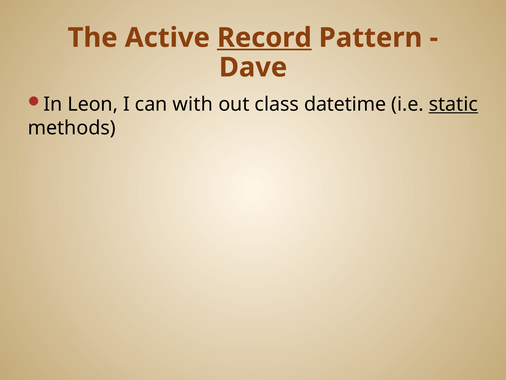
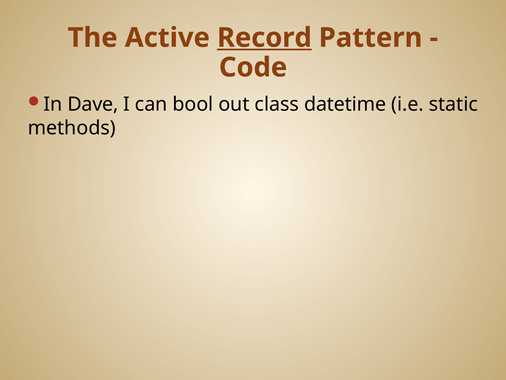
Dave: Dave -> Code
Leon: Leon -> Dave
with: with -> bool
static underline: present -> none
